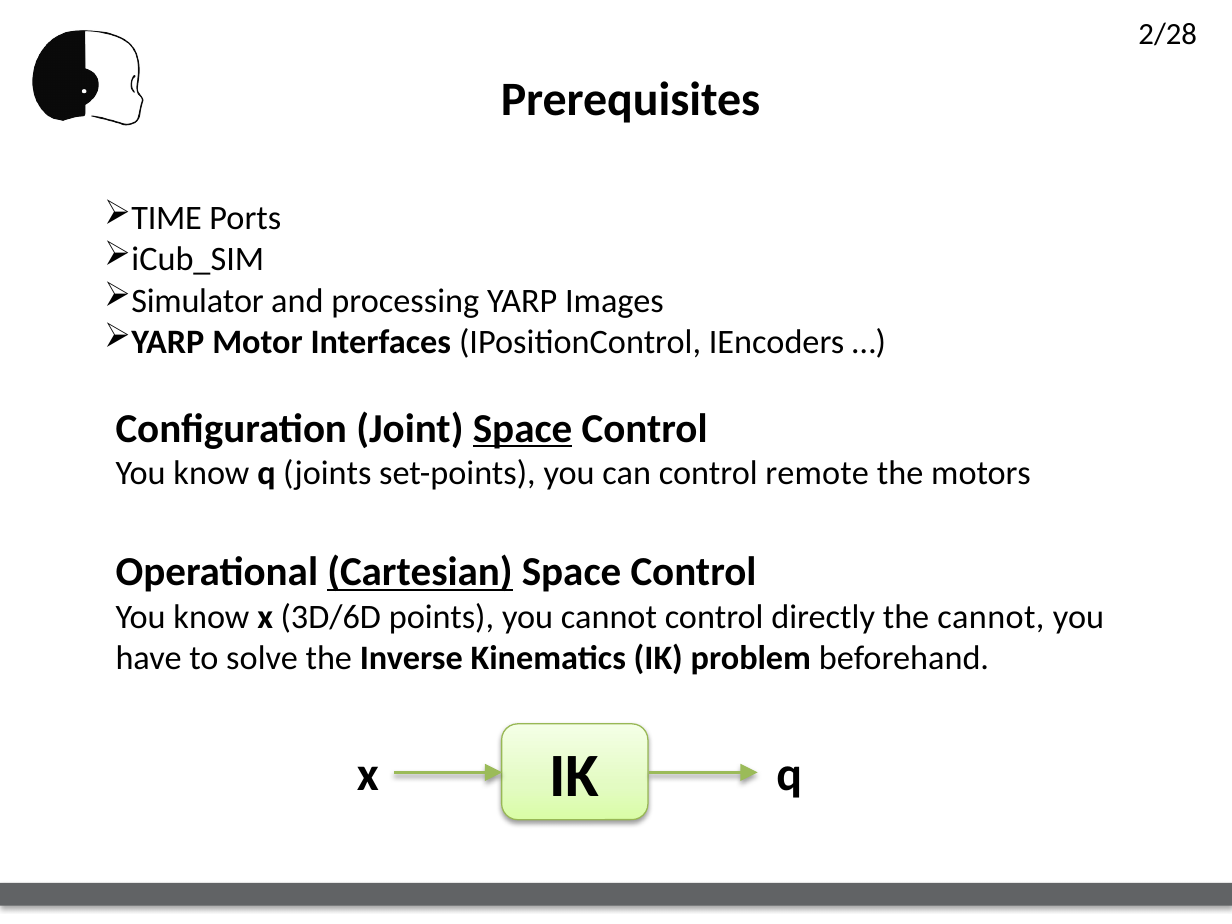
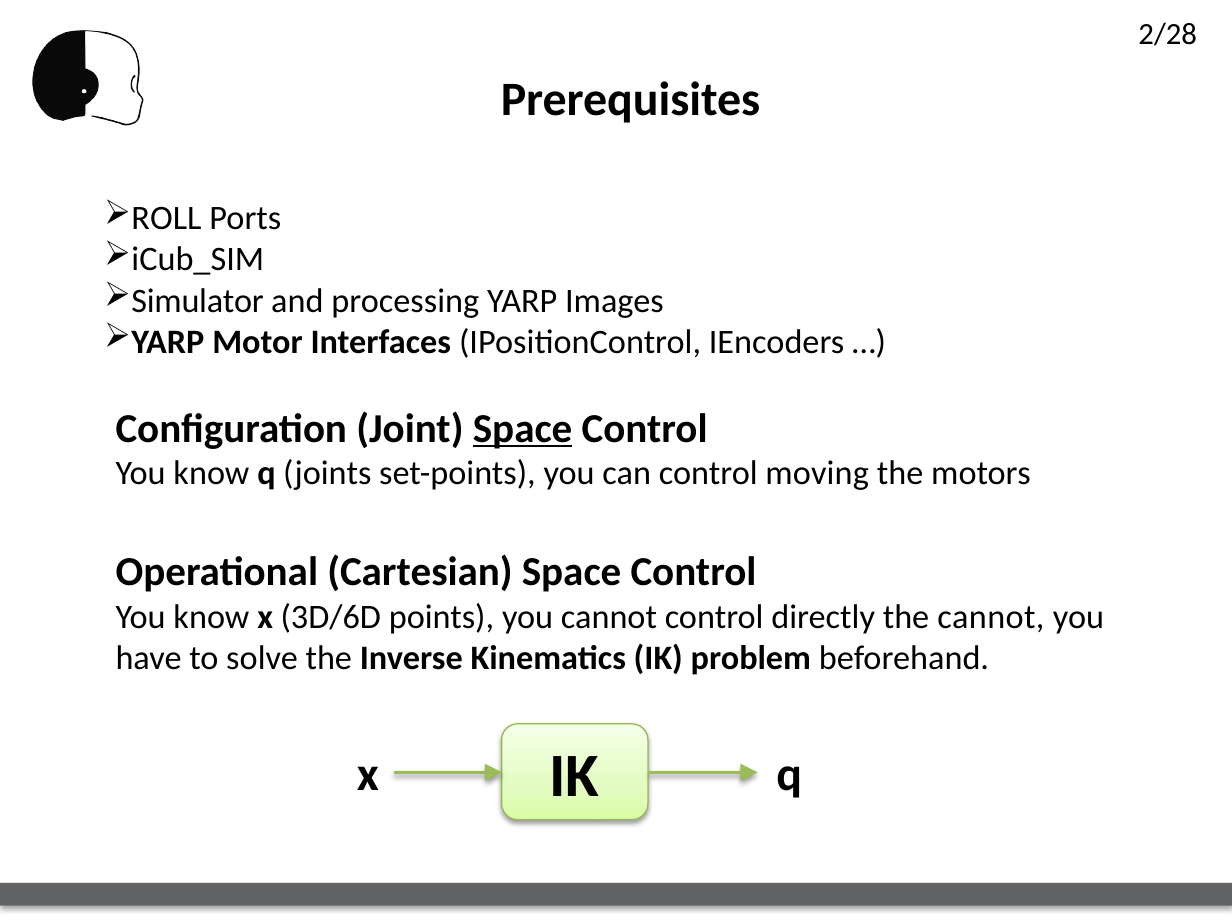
TIME: TIME -> ROLL
remote: remote -> moving
Cartesian underline: present -> none
